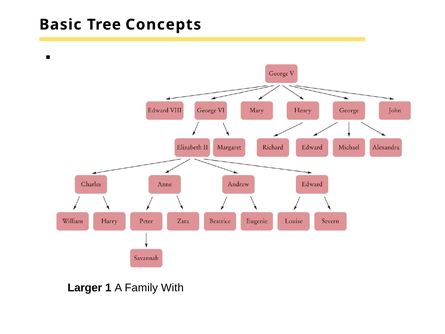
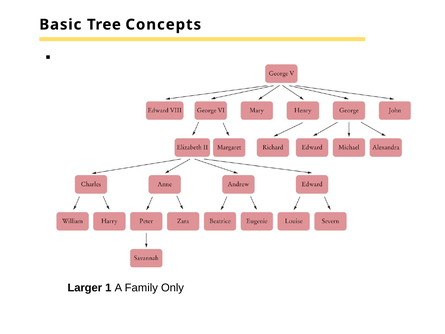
With: With -> Only
